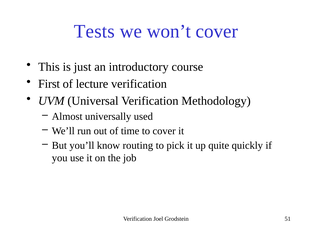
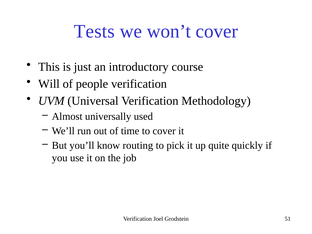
First: First -> Will
lecture: lecture -> people
